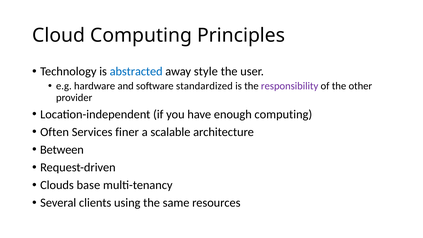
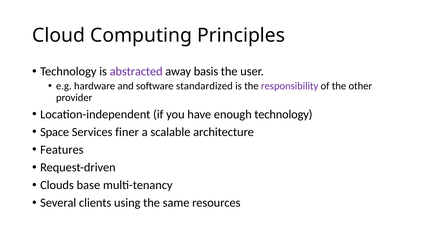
abstracted colour: blue -> purple
style: style -> basis
enough computing: computing -> technology
Often: Often -> Space
Between: Between -> Features
